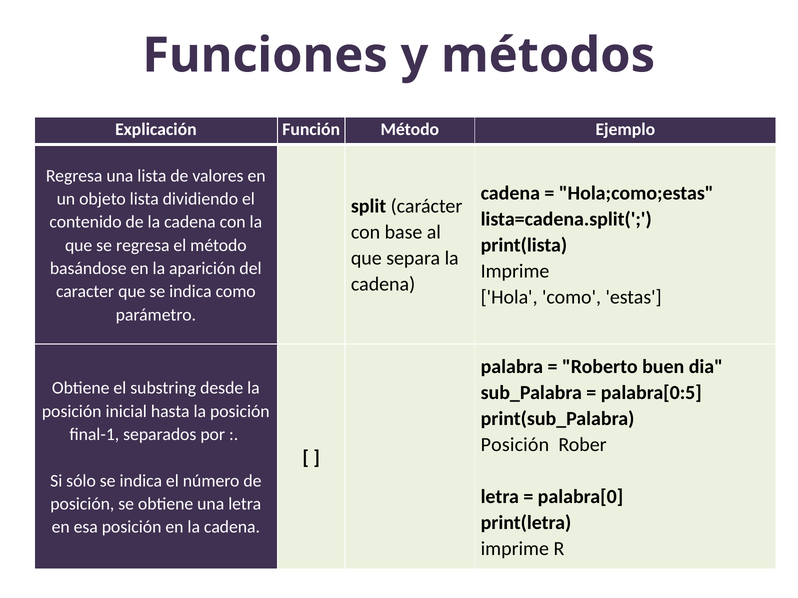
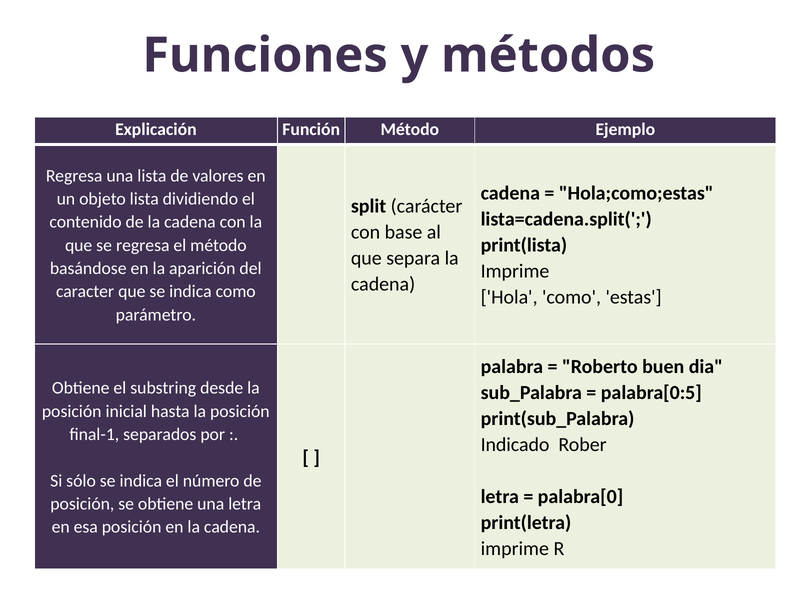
Posición at (515, 445): Posición -> Indicado
